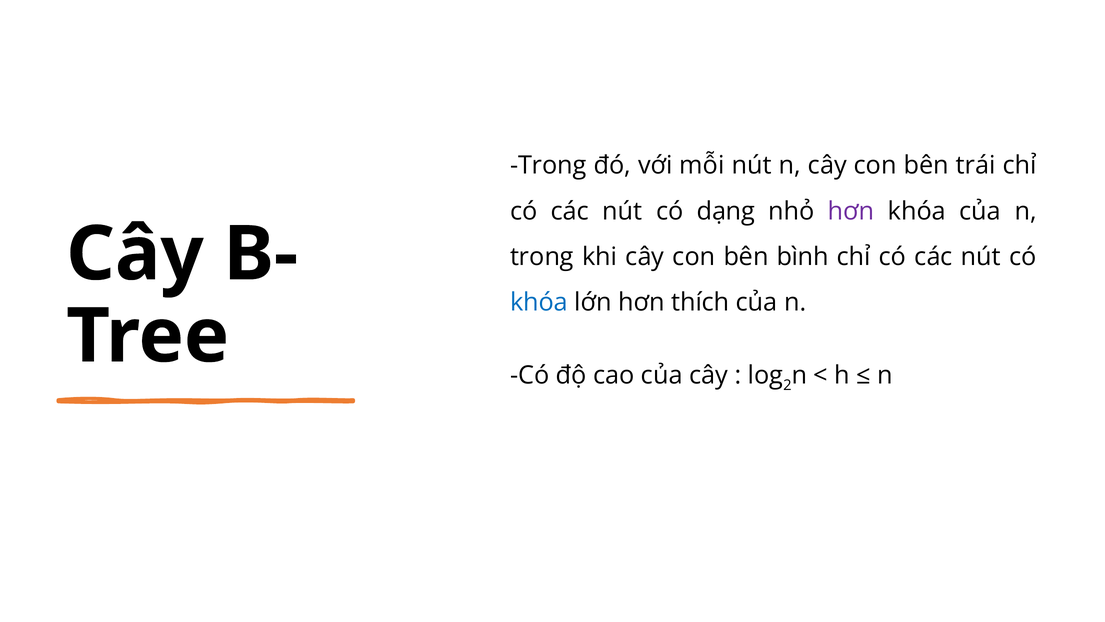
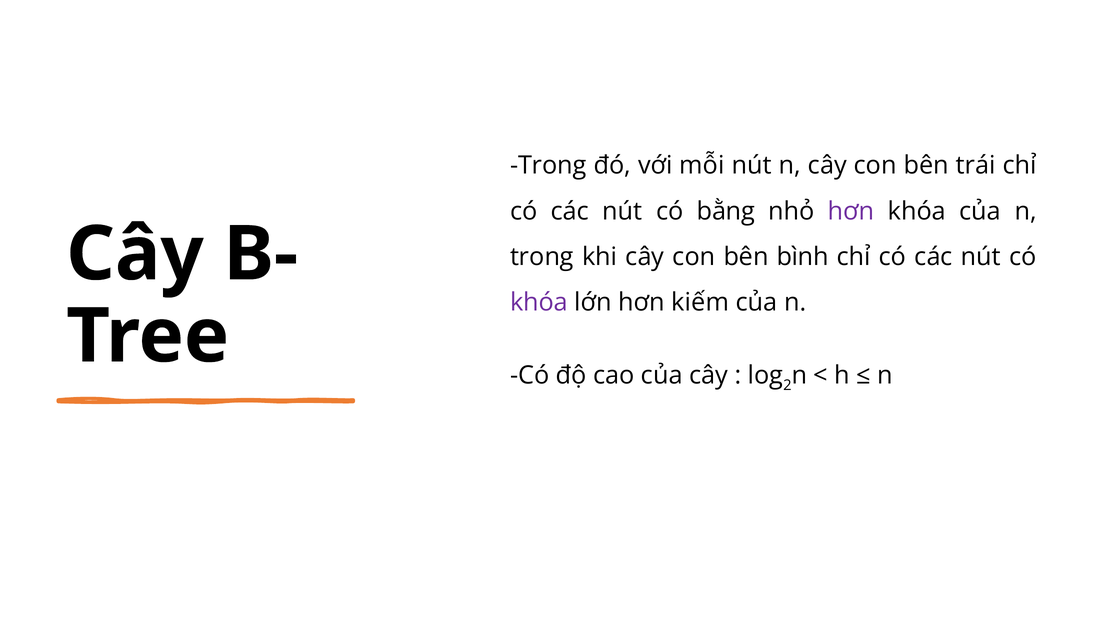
dạng: dạng -> bằng
khóa at (539, 302) colour: blue -> purple
thích: thích -> kiếm
